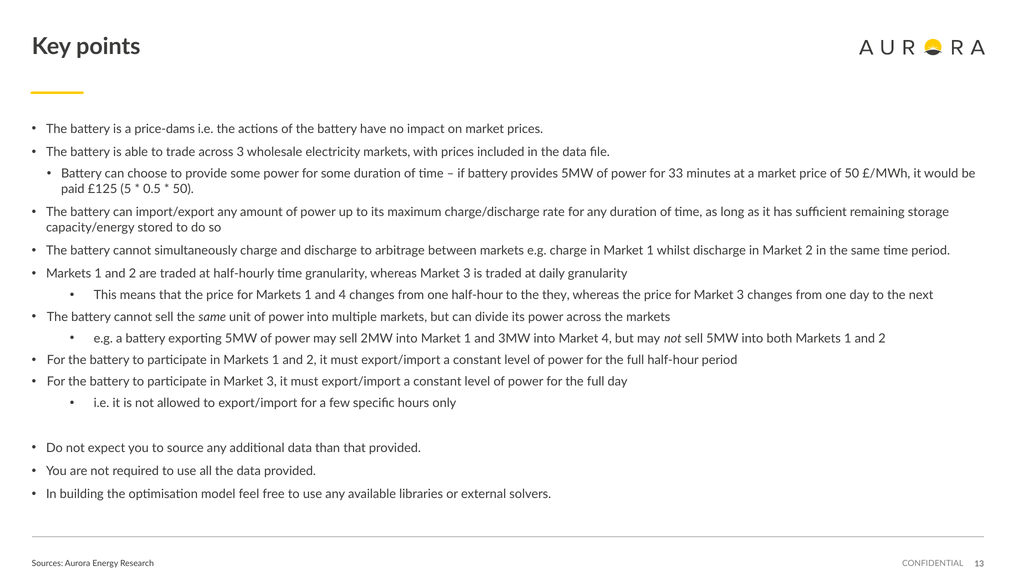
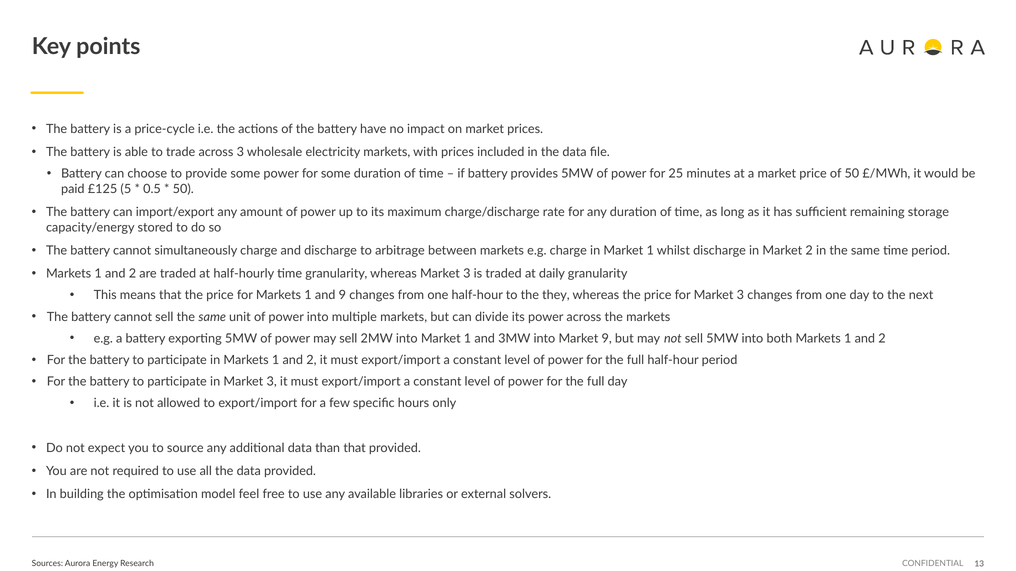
price-dams: price-dams -> price-cycle
33: 33 -> 25
and 4: 4 -> 9
Market 4: 4 -> 9
